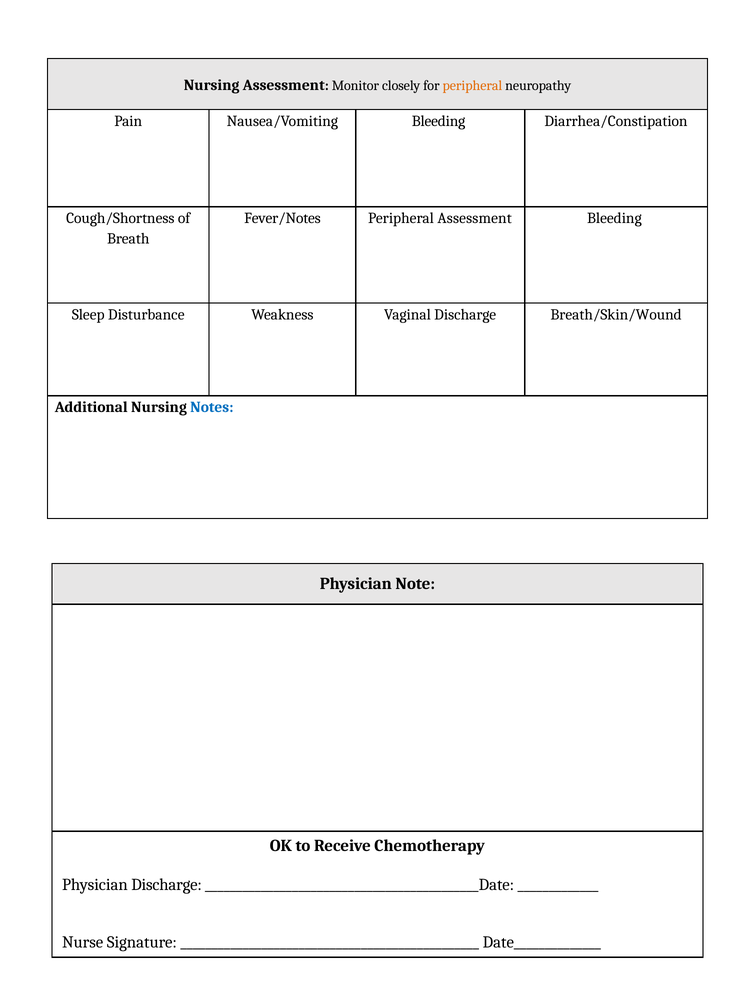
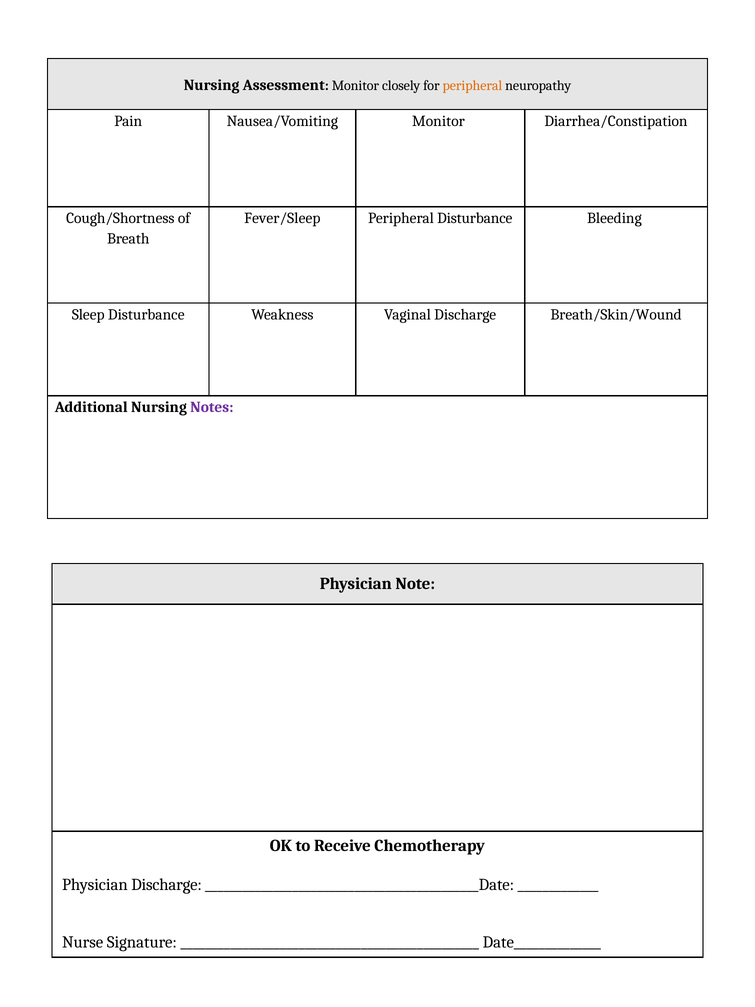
Nausea/Vomiting Bleeding: Bleeding -> Monitor
Fever/Notes: Fever/Notes -> Fever/Sleep
Peripheral Assessment: Assessment -> Disturbance
Notes colour: blue -> purple
